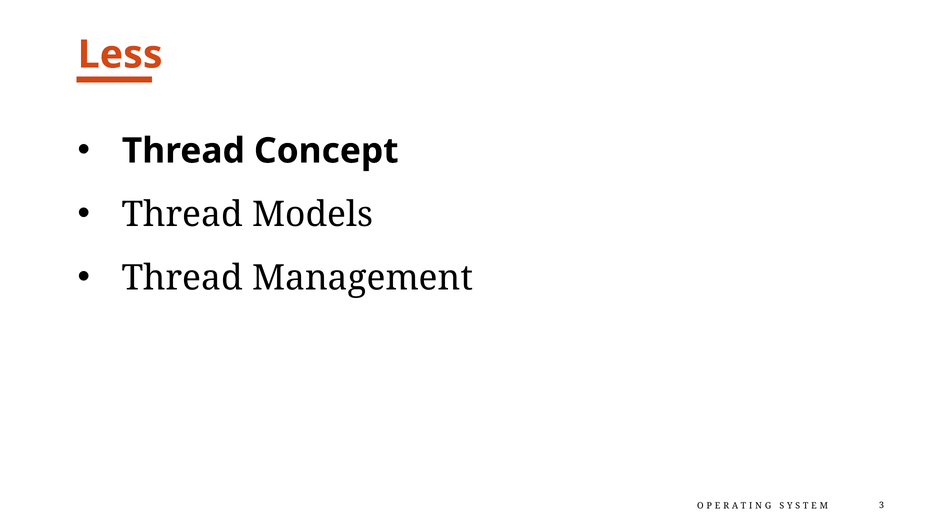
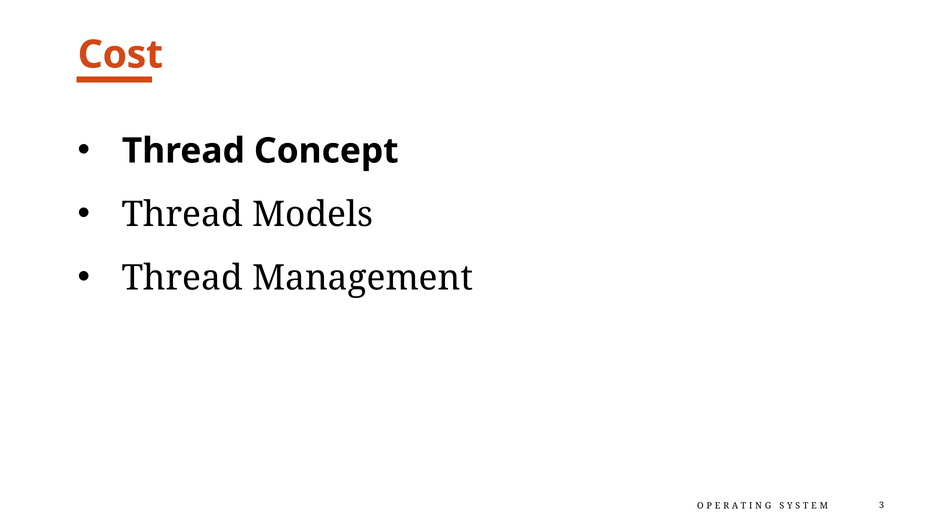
Less: Less -> Cost
